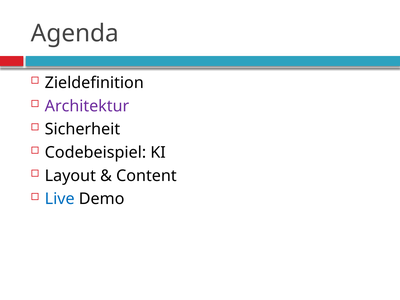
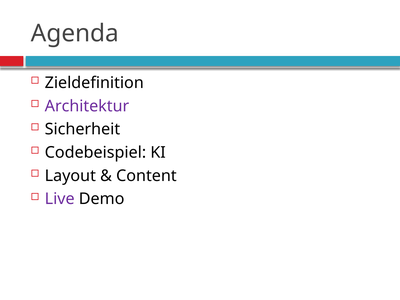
Live colour: blue -> purple
